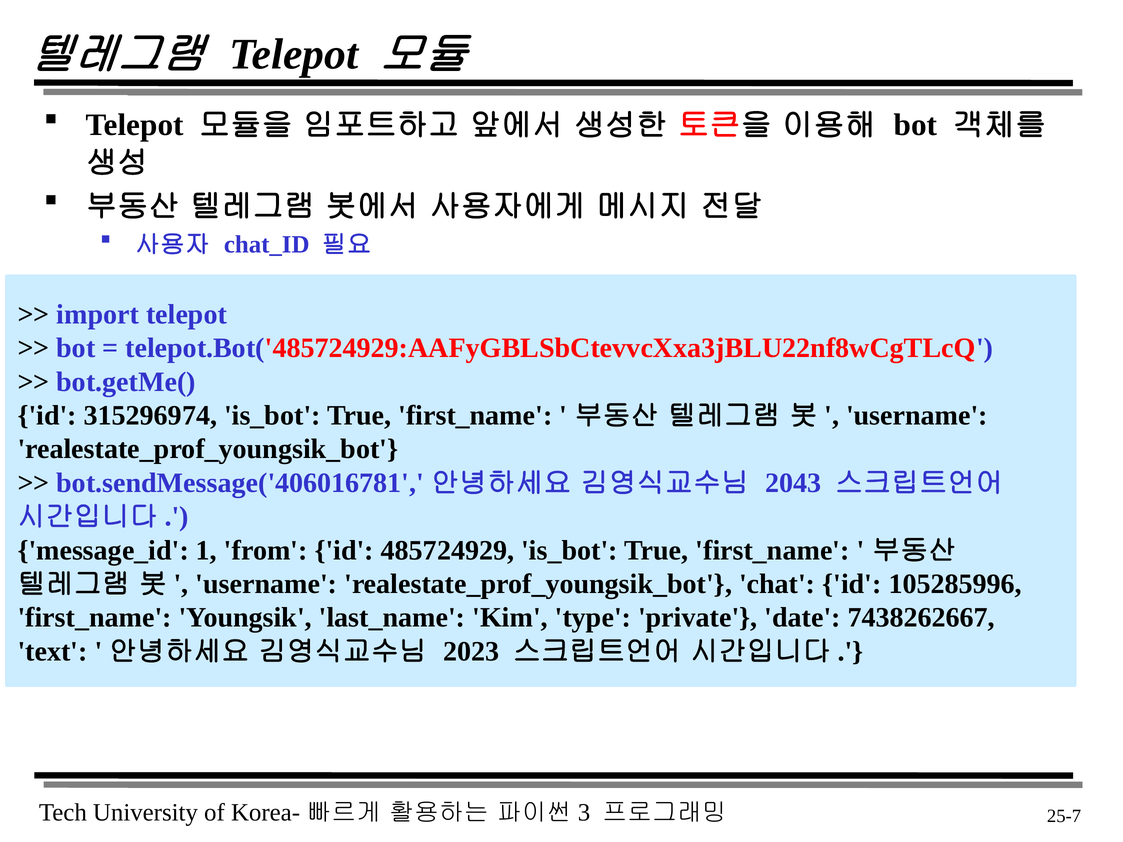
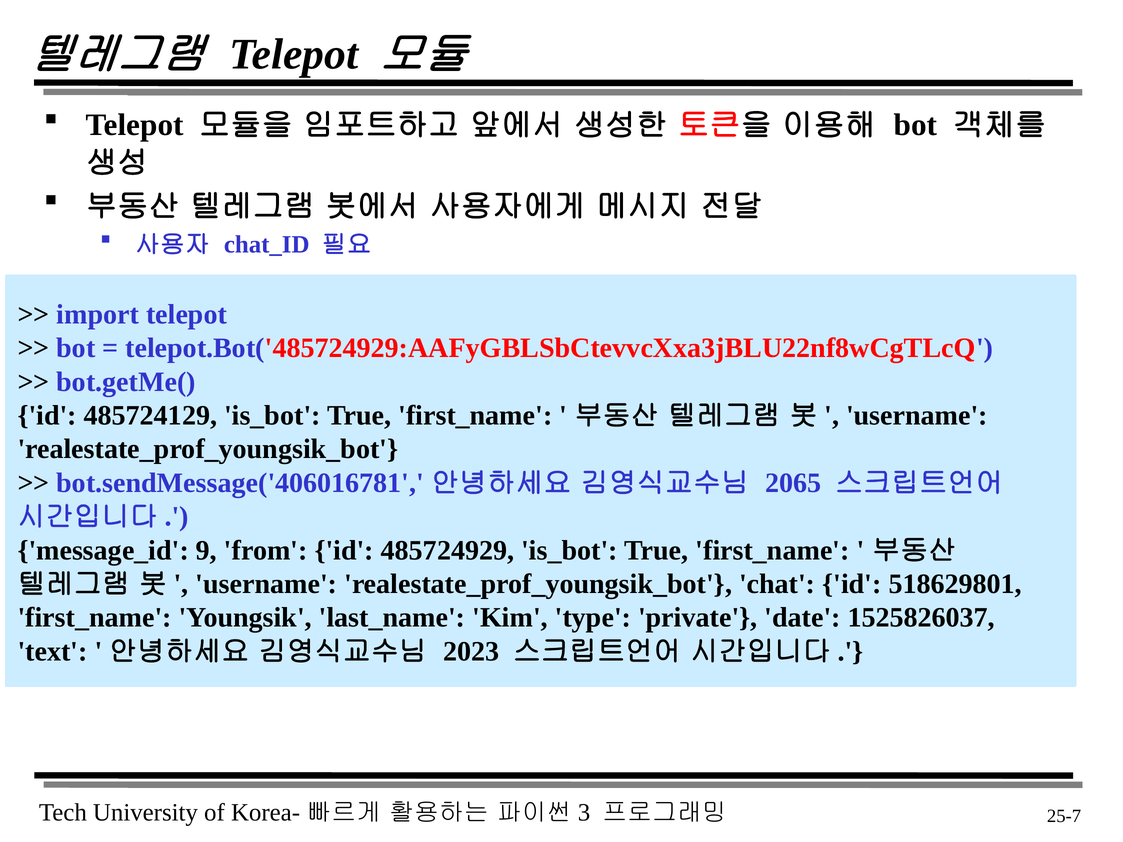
315296974: 315296974 -> 485724129
2043: 2043 -> 2065
1: 1 -> 9
105285996: 105285996 -> 518629801
7438262667: 7438262667 -> 1525826037
